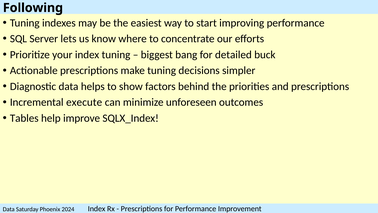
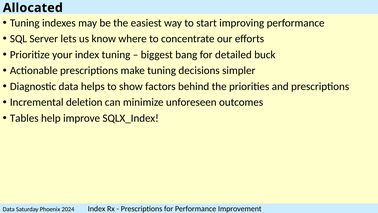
Following: Following -> Allocated
execute: execute -> deletion
